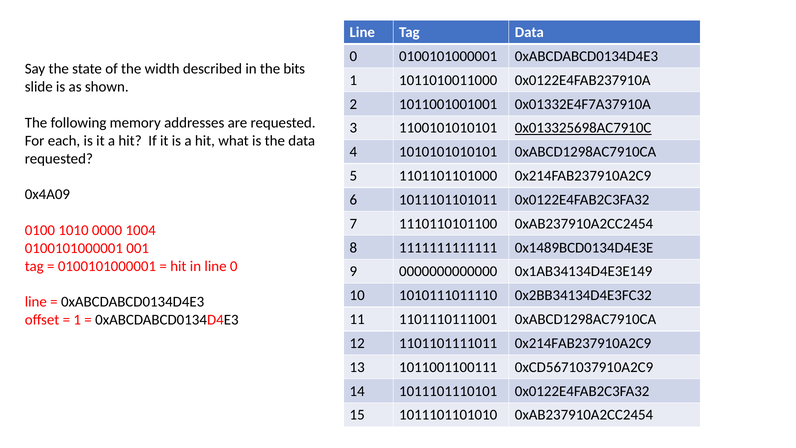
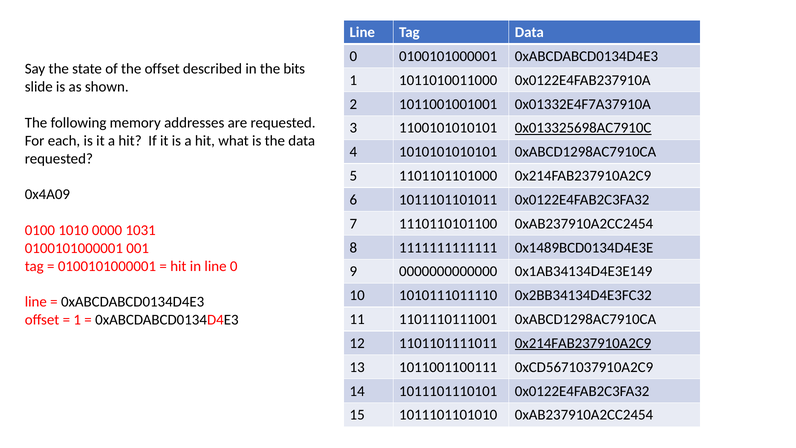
the width: width -> offset
1004: 1004 -> 1031
0x214FAB237910A2C9 at (583, 343) underline: none -> present
